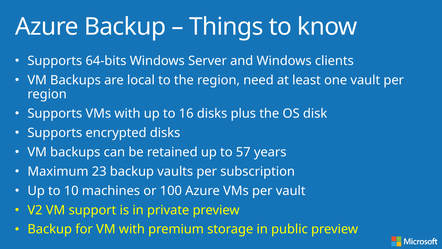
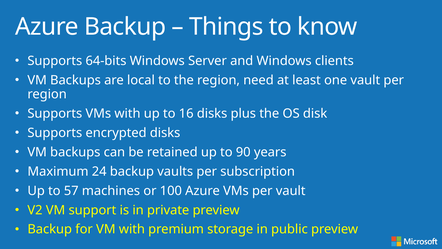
57: 57 -> 90
23: 23 -> 24
10: 10 -> 57
